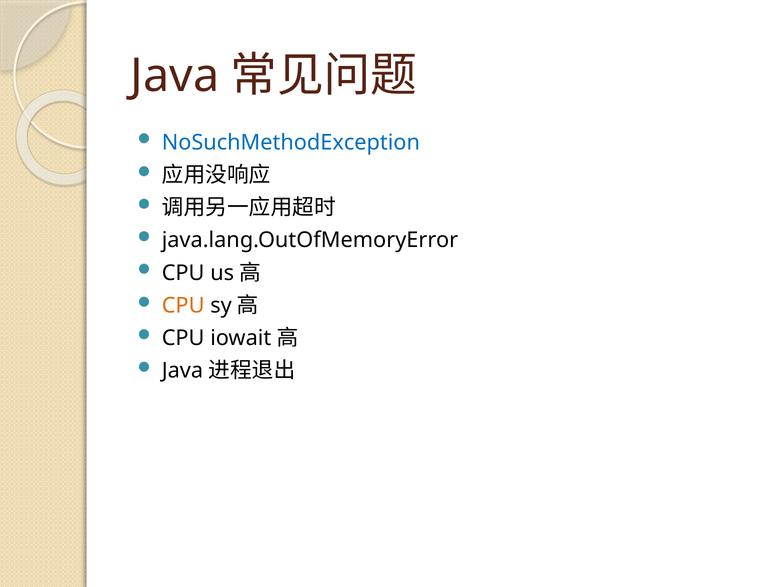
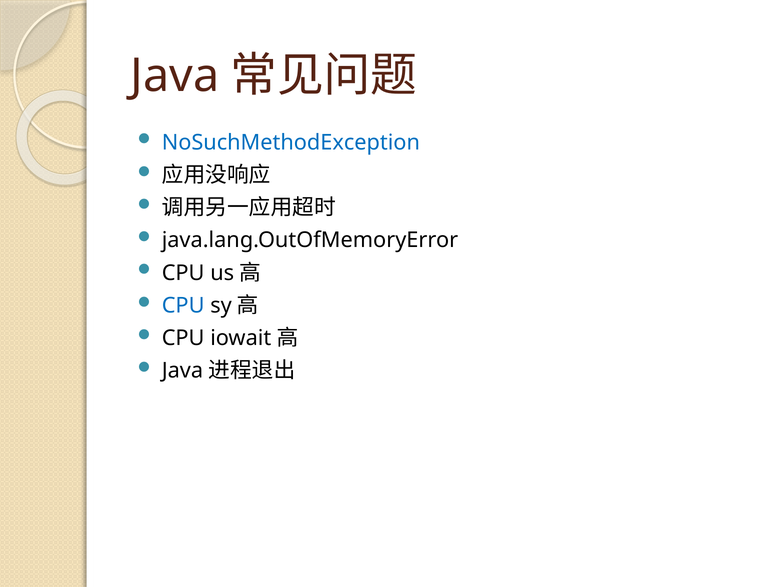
CPU at (183, 305) colour: orange -> blue
